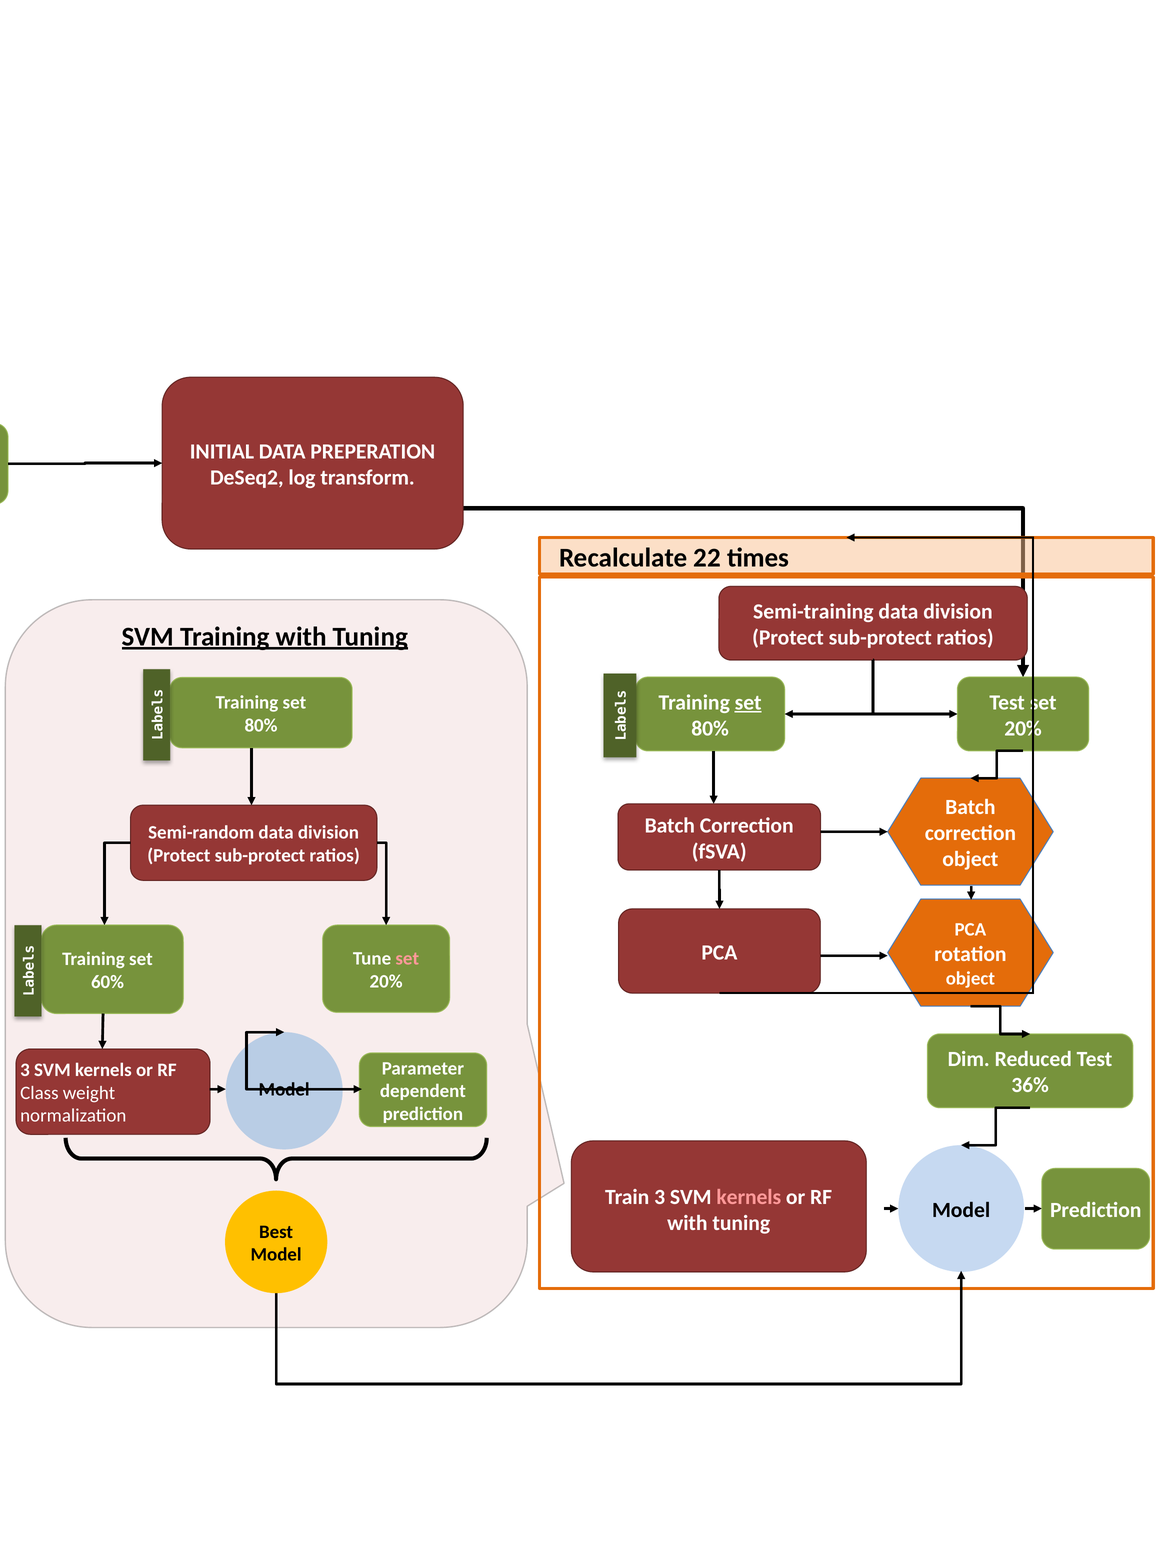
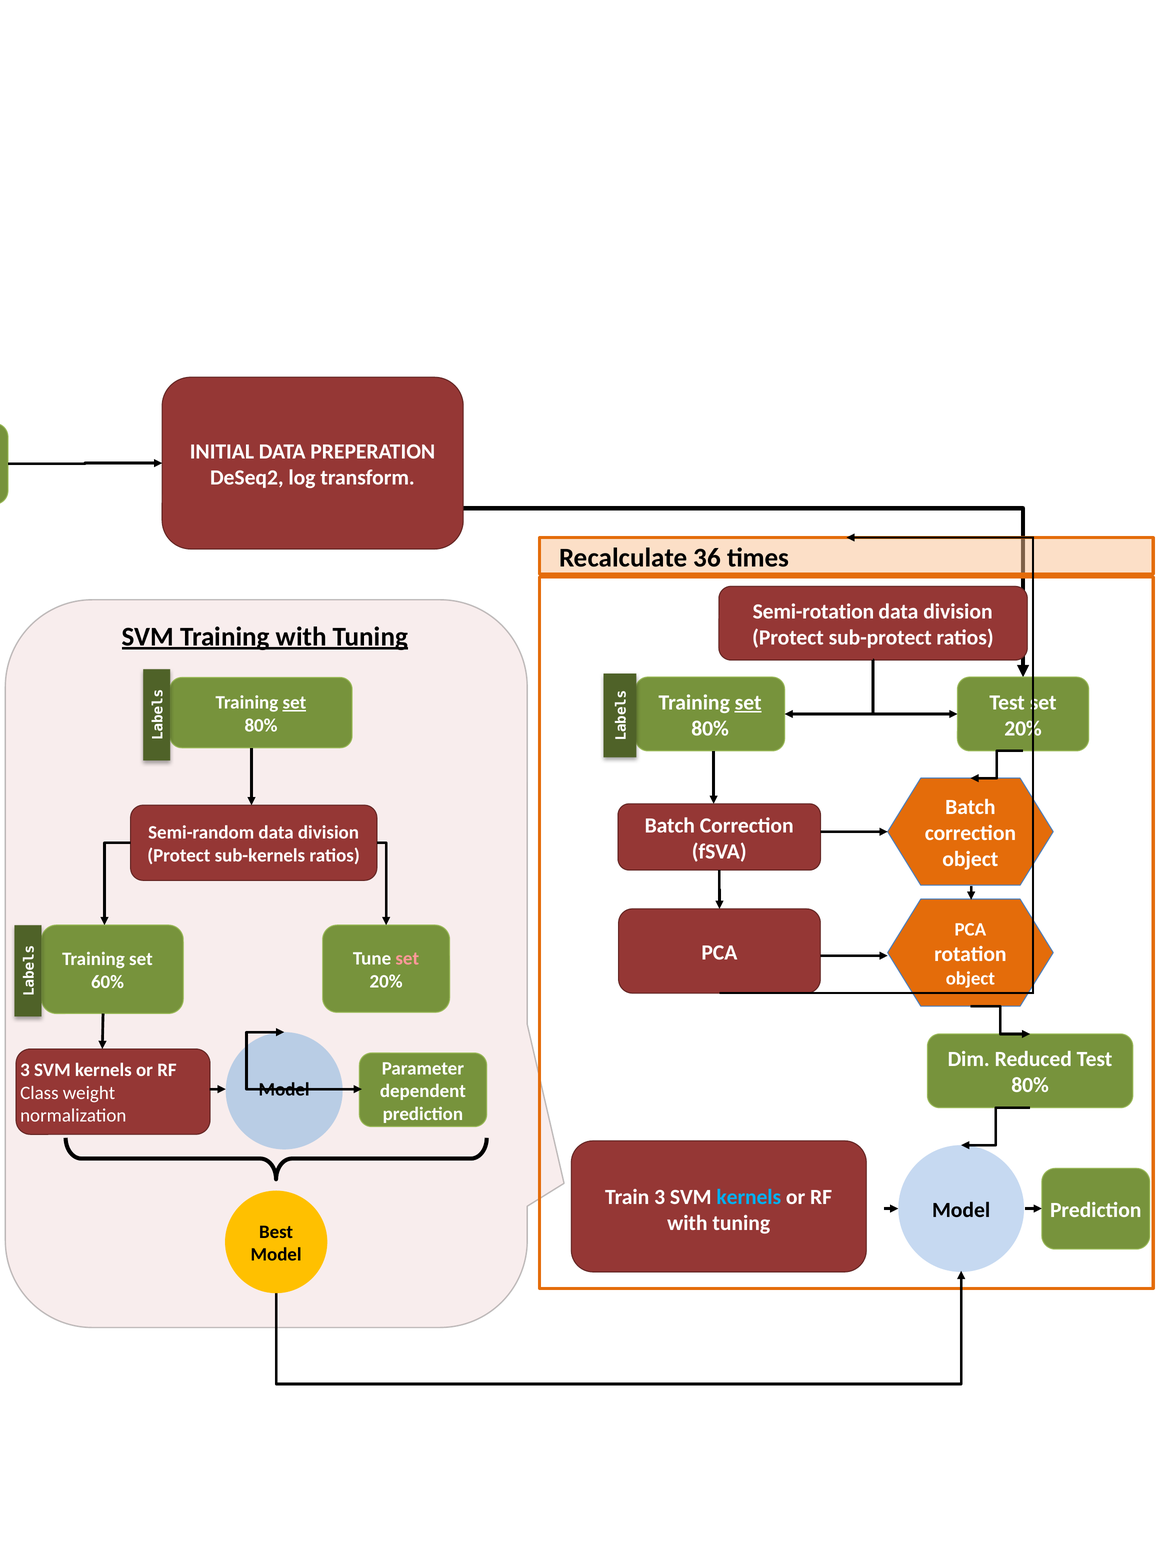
22: 22 -> 36
Semi-training: Semi-training -> Semi-rotation
set at (294, 703) underline: none -> present
sub-protect at (260, 856): sub-protect -> sub-kernels
36% at (1030, 1086): 36% -> 80%
kernels at (749, 1198) colour: pink -> light blue
